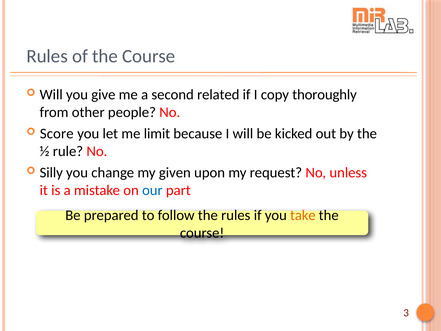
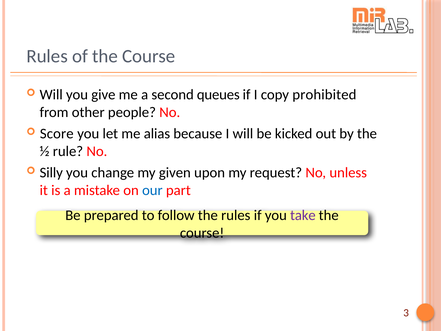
related: related -> queues
thoroughly: thoroughly -> prohibited
limit: limit -> alias
take colour: orange -> purple
